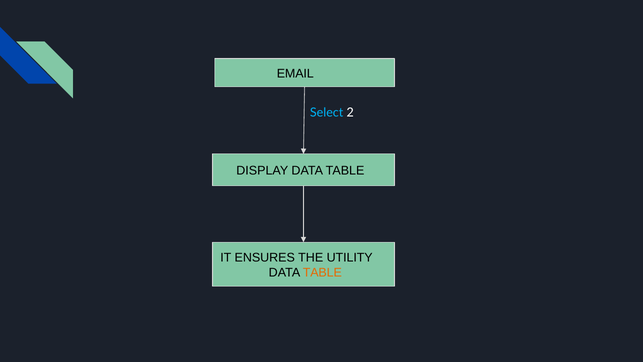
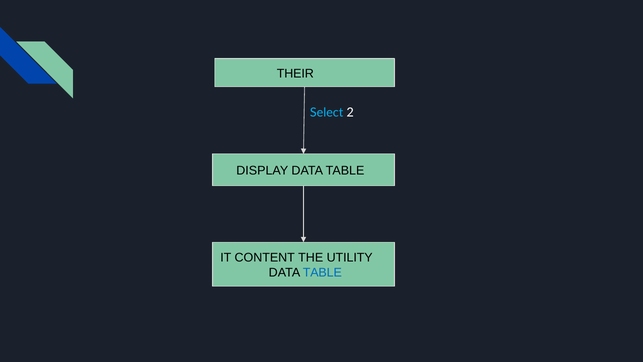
EMAIL: EMAIL -> THEIR
ENSURES: ENSURES -> CONTENT
TABLE at (322, 272) colour: orange -> blue
